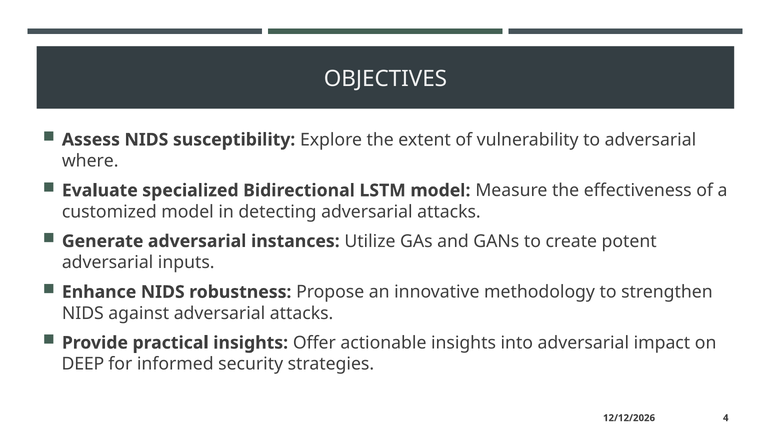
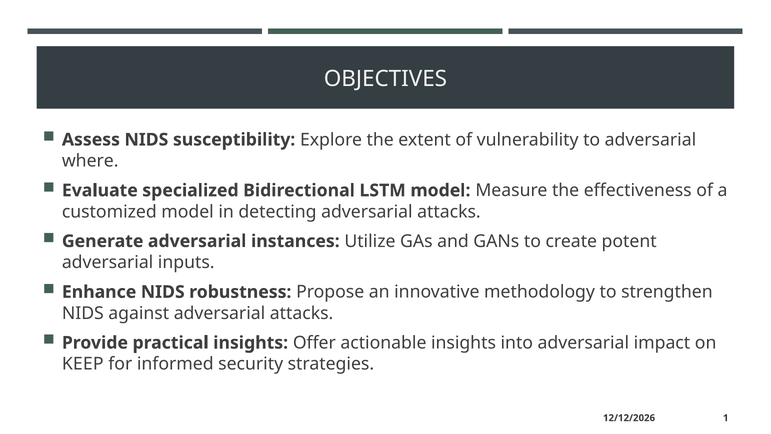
DEEP: DEEP -> KEEP
4: 4 -> 1
